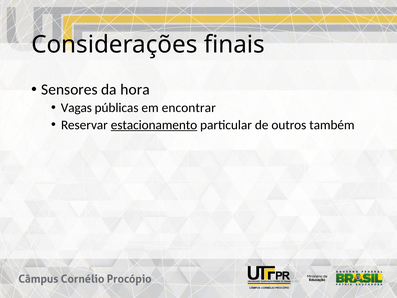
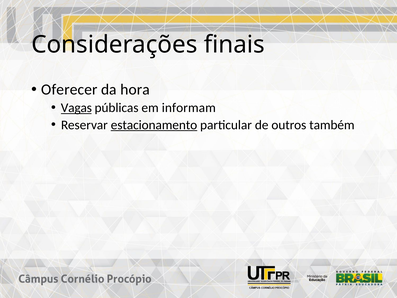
Sensores: Sensores -> Oferecer
Vagas underline: none -> present
encontrar: encontrar -> informam
